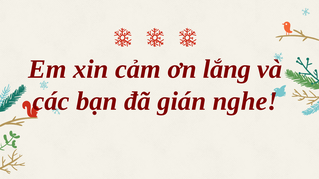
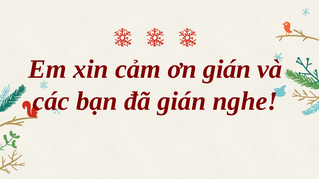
ơn lắng: lắng -> gián
